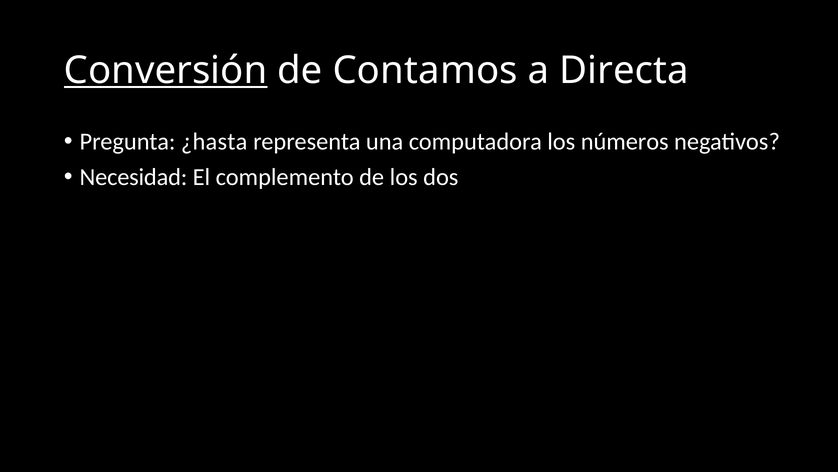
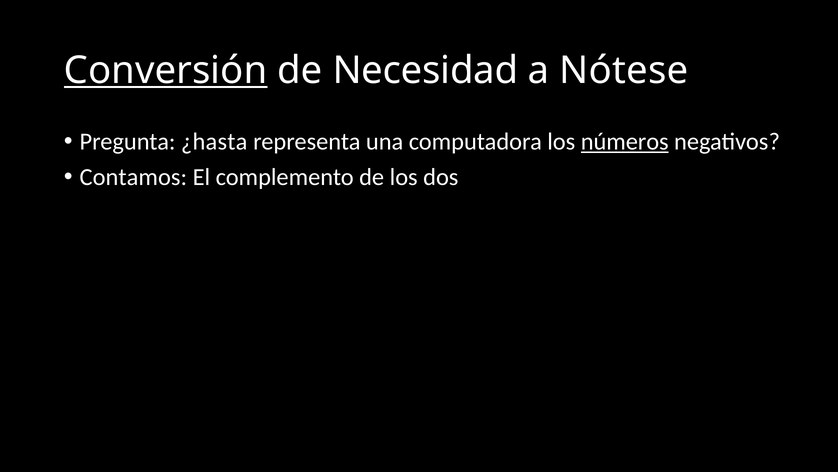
Contamos: Contamos -> Necesidad
Directa: Directa -> Nótese
números underline: none -> present
Necesidad: Necesidad -> Contamos
